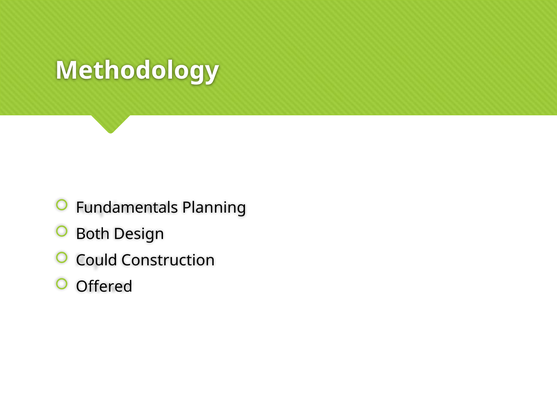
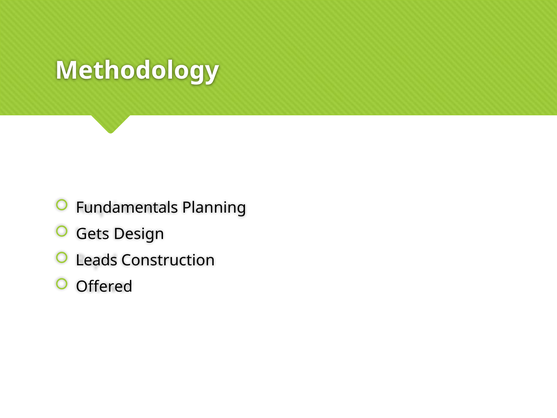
Both: Both -> Gets
Could: Could -> Leads
